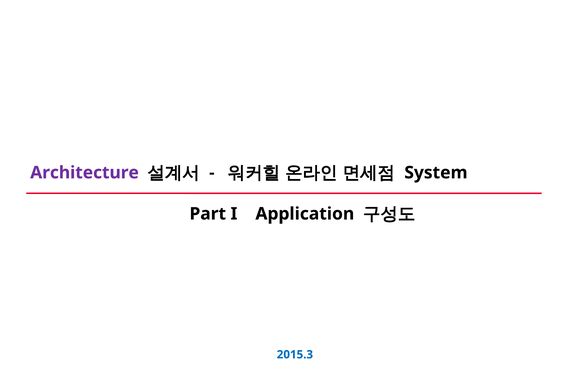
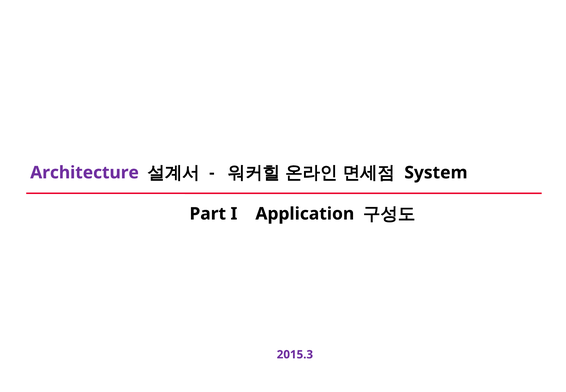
2015.3 colour: blue -> purple
